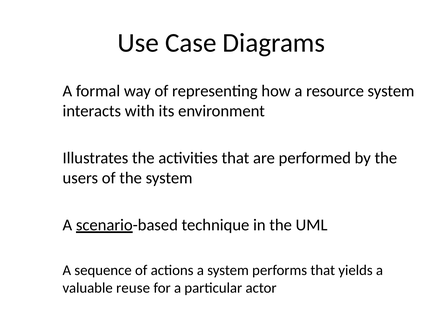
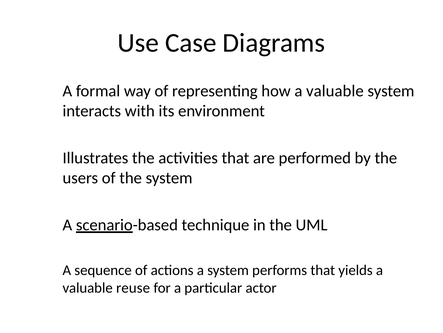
how a resource: resource -> valuable
